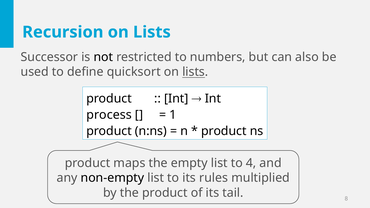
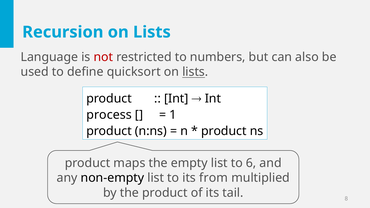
Successor: Successor -> Language
not colour: black -> red
4: 4 -> 6
rules: rules -> from
